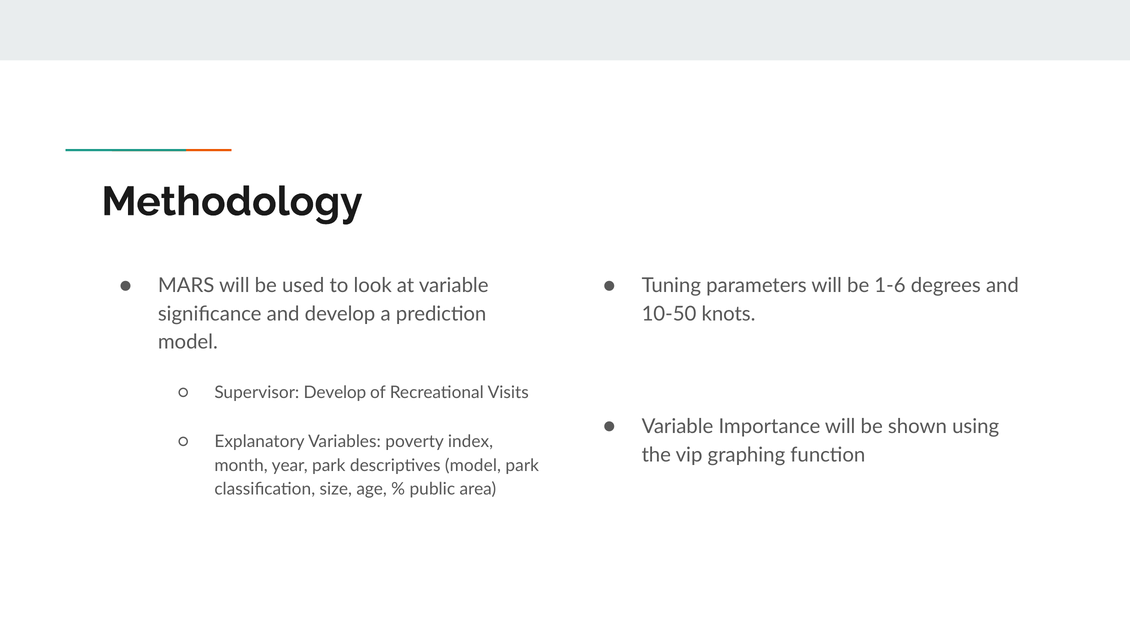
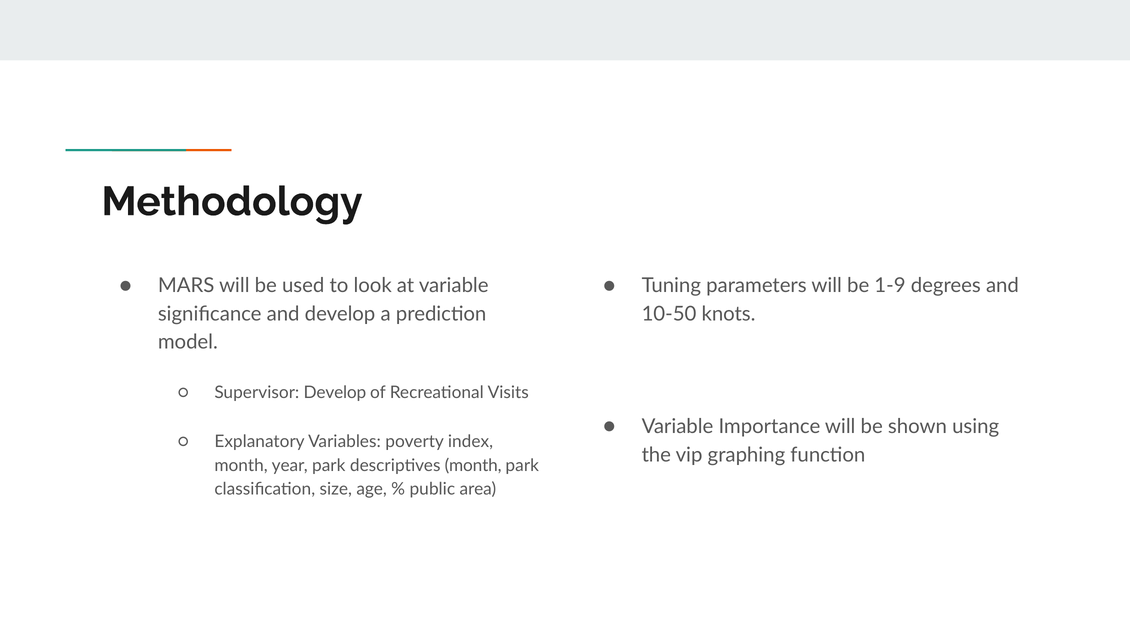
1-6: 1-6 -> 1-9
descriptives model: model -> month
